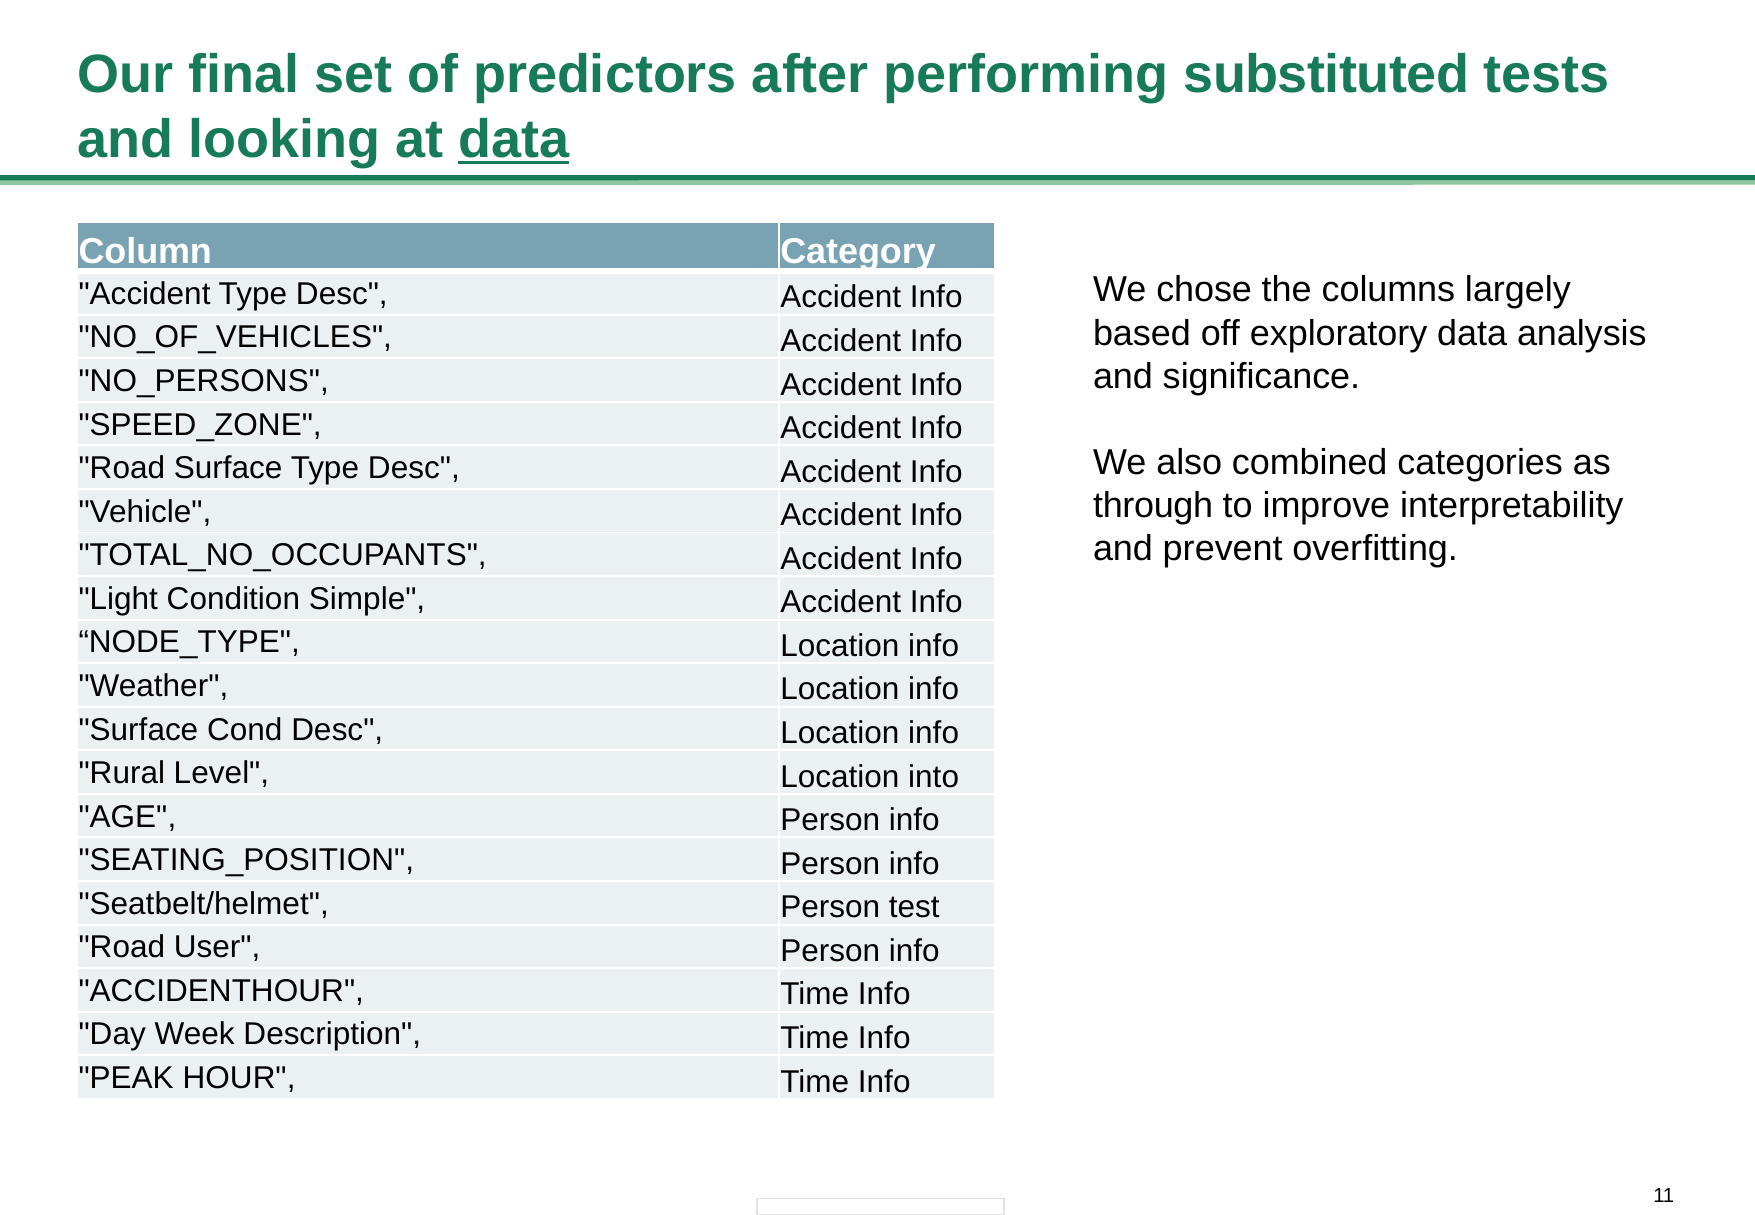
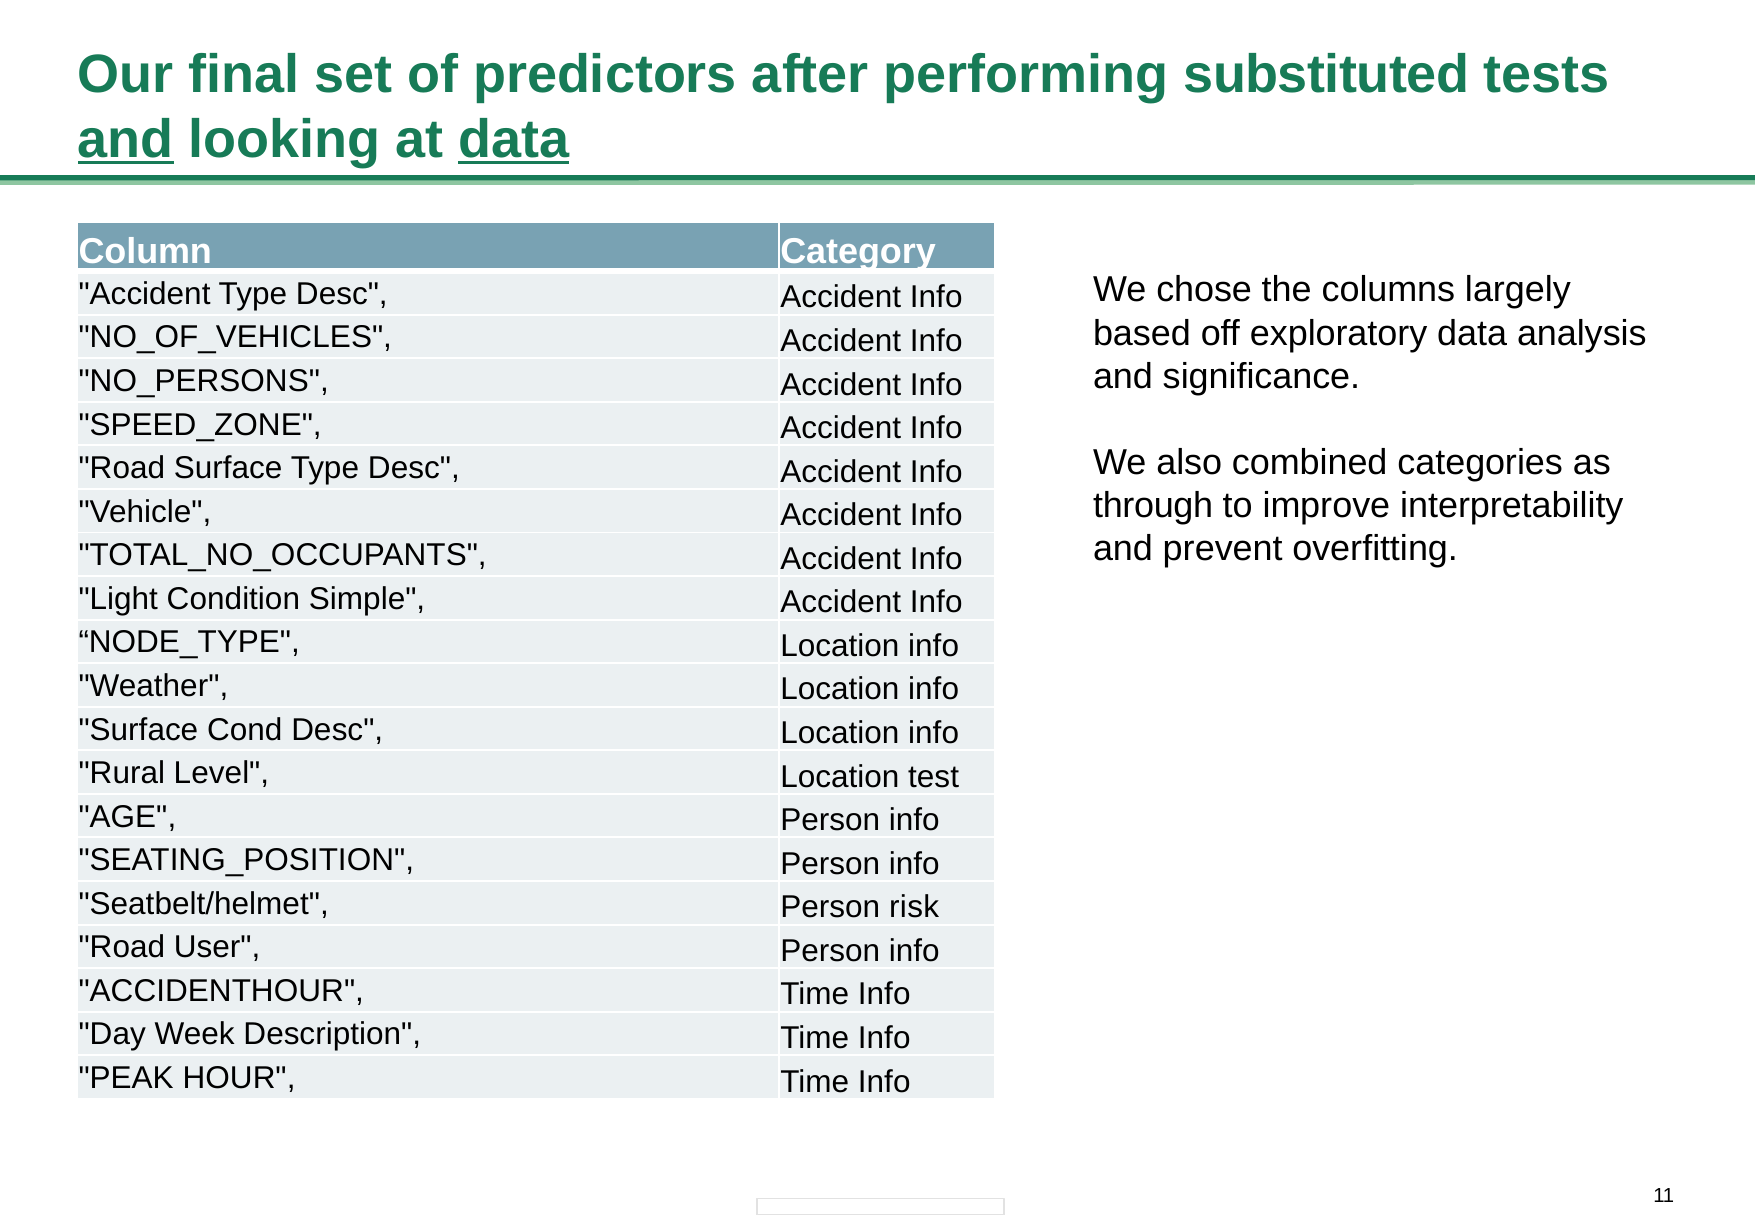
and at (126, 139) underline: none -> present
into: into -> test
test: test -> risk
